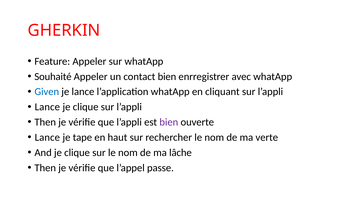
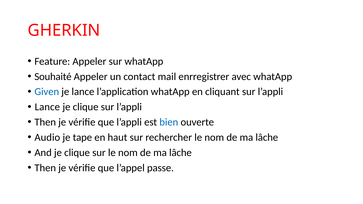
contact bien: bien -> mail
bien at (169, 122) colour: purple -> blue
Lance at (47, 137): Lance -> Audio
verte at (267, 137): verte -> lâche
